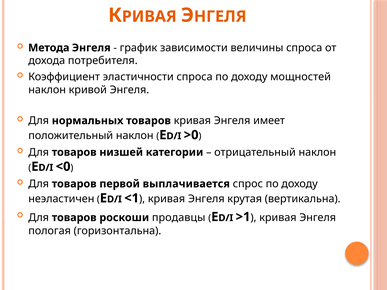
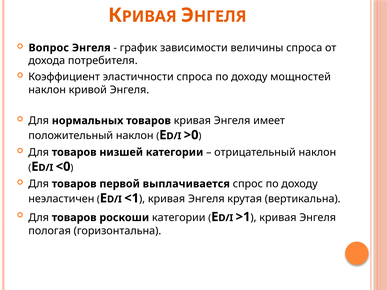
Метода: Метода -> Вопрос
роскоши продавцы: продавцы -> категории
